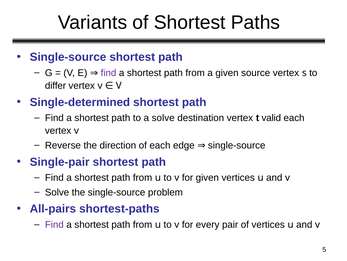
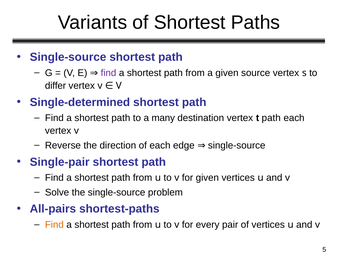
a solve: solve -> many
t valid: valid -> path
Find at (54, 224) colour: purple -> orange
